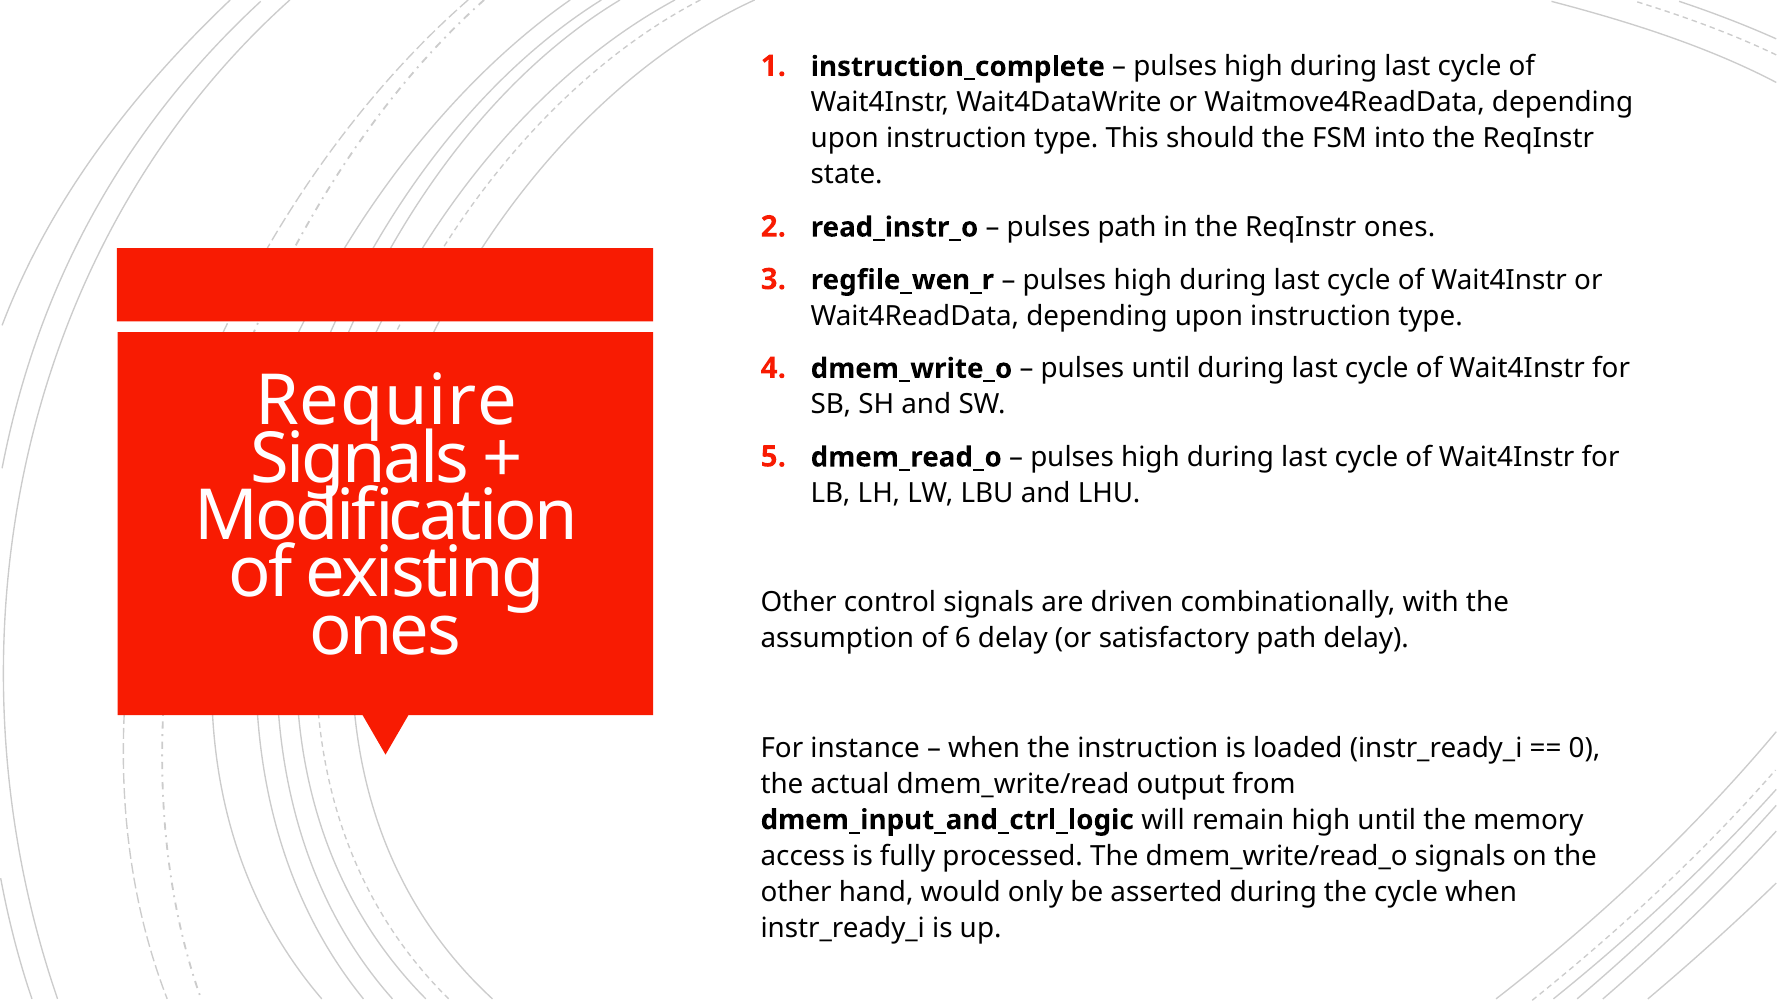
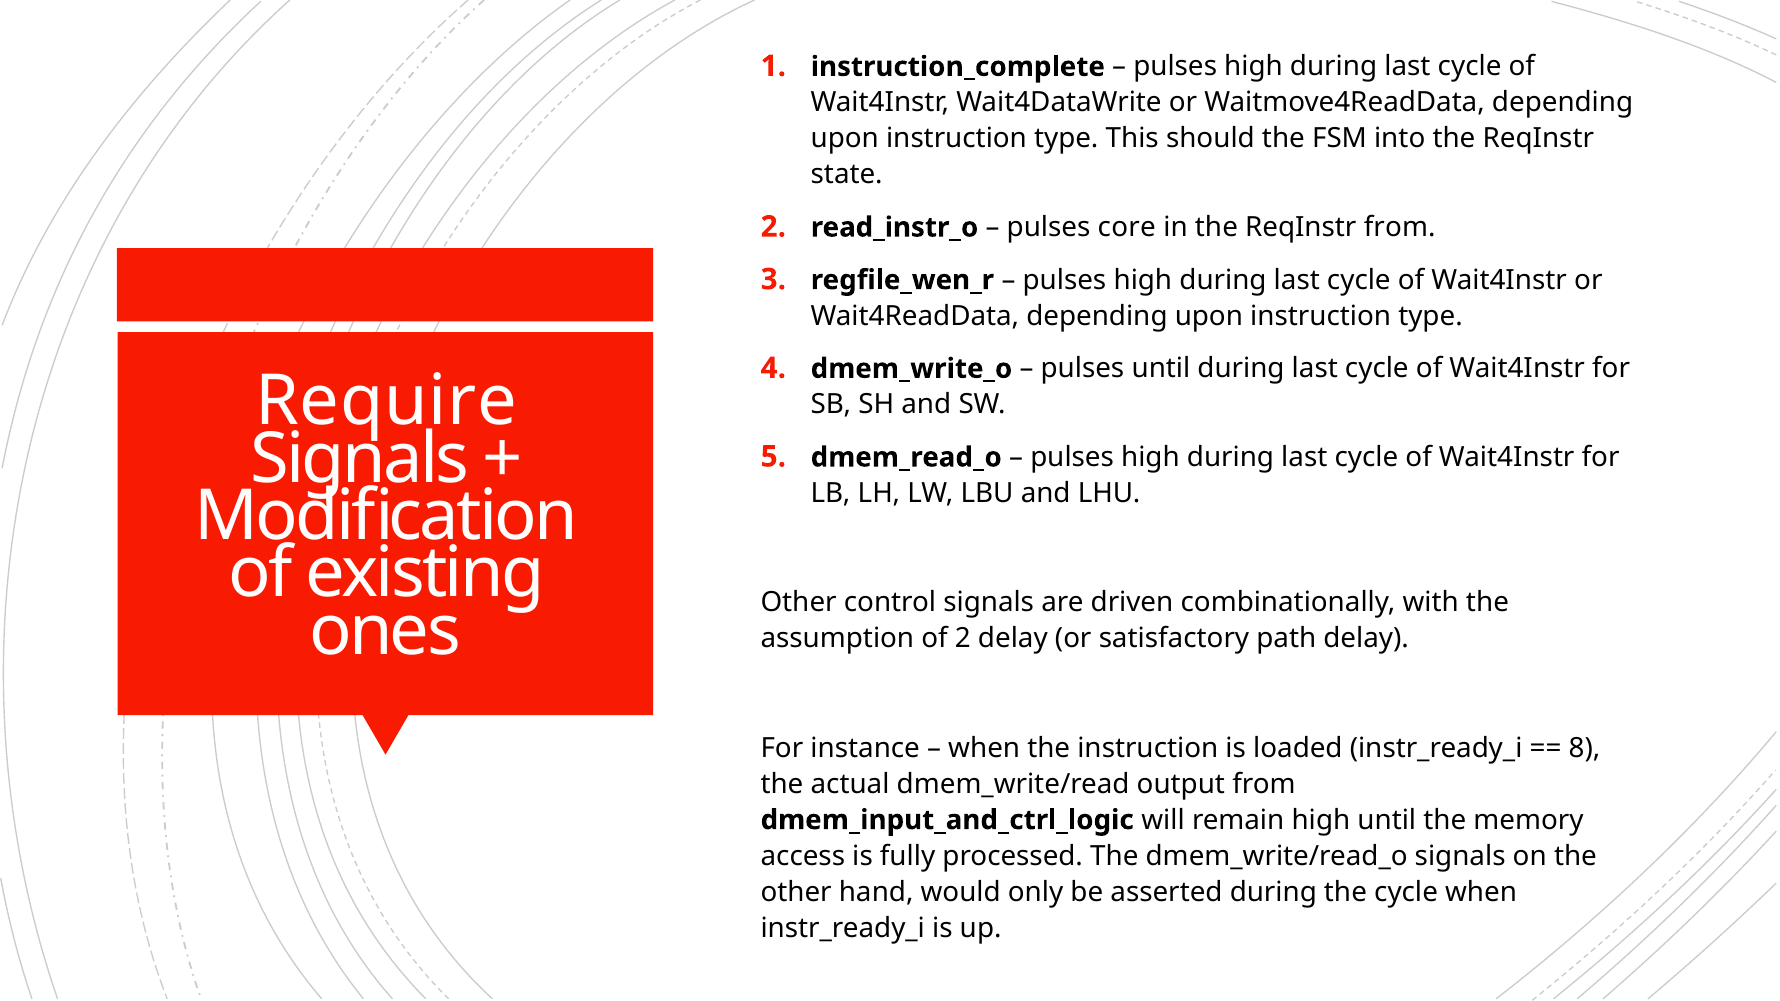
pulses path: path -> core
ReqInstr ones: ones -> from
of 6: 6 -> 2
0: 0 -> 8
